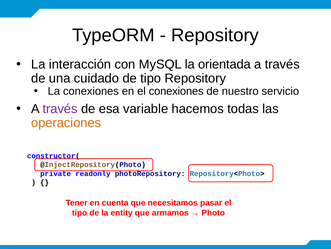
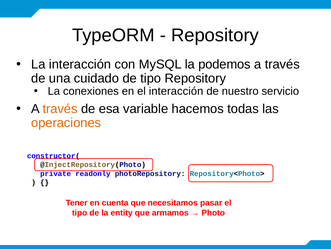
orientada: orientada -> podemos
el conexiones: conexiones -> interacción
través at (60, 108) colour: purple -> orange
